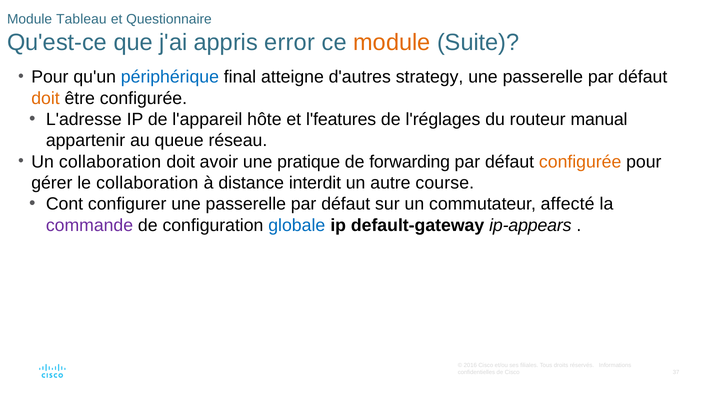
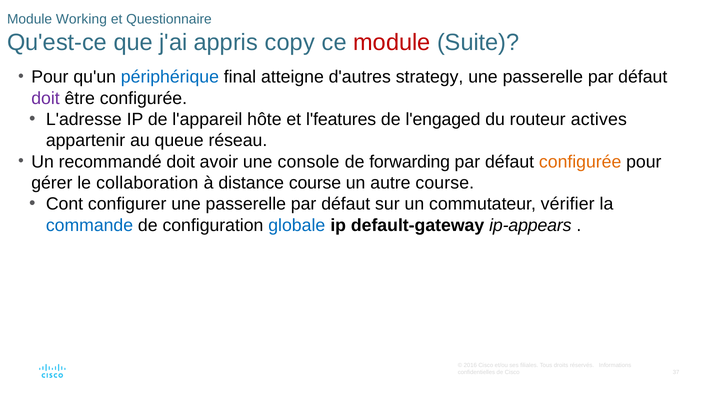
Tableau: Tableau -> Working
error: error -> copy
module at (392, 42) colour: orange -> red
doit at (46, 98) colour: orange -> purple
l'réglages: l'réglages -> l'engaged
manual: manual -> actives
Un collaboration: collaboration -> recommandé
pratique: pratique -> console
distance interdit: interdit -> course
affecté: affecté -> vérifier
commande colour: purple -> blue
